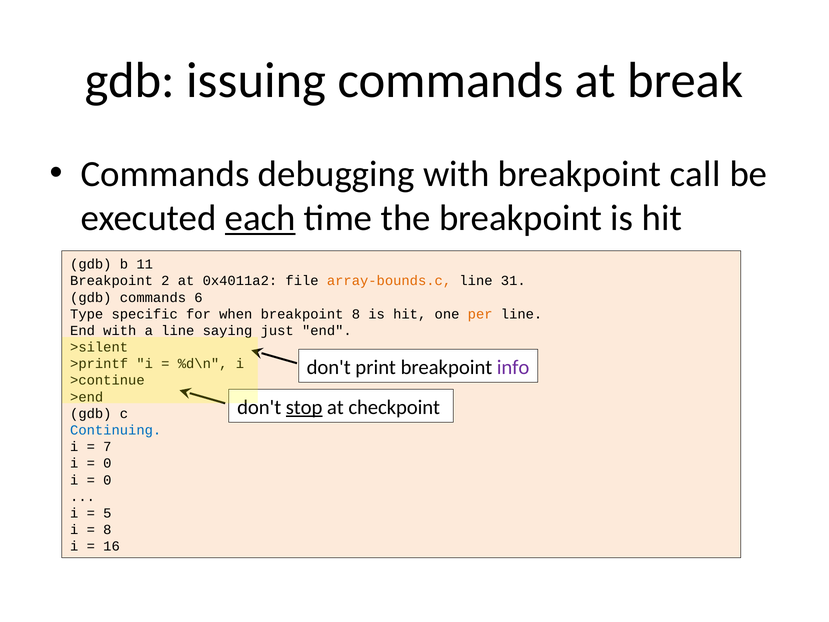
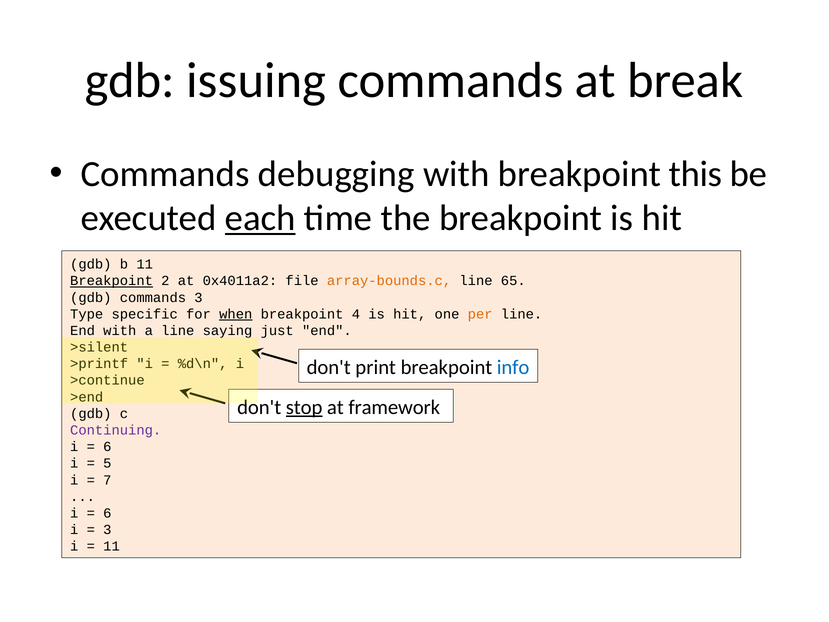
call: call -> this
Breakpoint at (112, 281) underline: none -> present
31: 31 -> 65
commands 6: 6 -> 3
when underline: none -> present
breakpoint 8: 8 -> 4
info colour: purple -> blue
checkpoint: checkpoint -> framework
Continuing colour: blue -> purple
7 at (107, 447): 7 -> 6
0 at (107, 463): 0 -> 5
0 at (107, 480): 0 -> 7
5 at (107, 513): 5 -> 6
8 at (107, 529): 8 -> 3
16 at (112, 546): 16 -> 11
